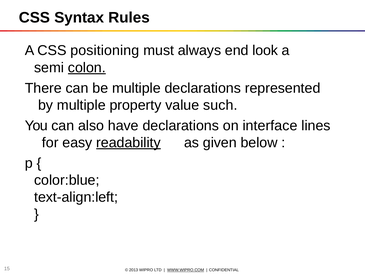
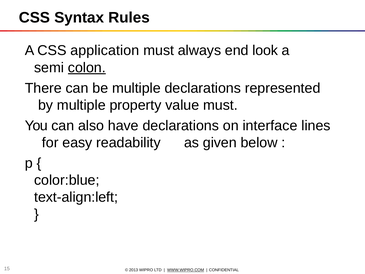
positioning: positioning -> application
value such: such -> must
readability underline: present -> none
